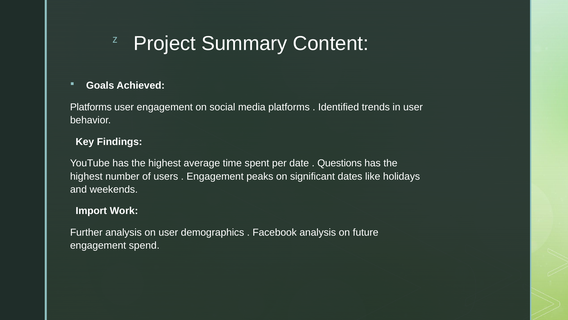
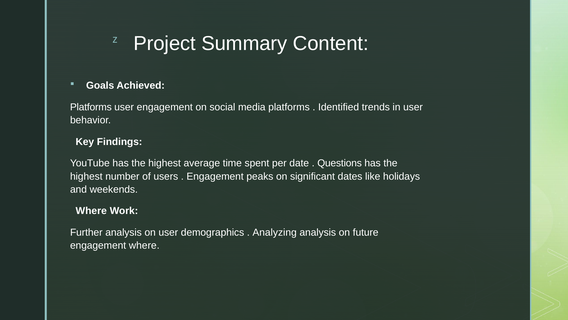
Import at (91, 211): Import -> Where
Facebook: Facebook -> Analyzing
engagement spend: spend -> where
